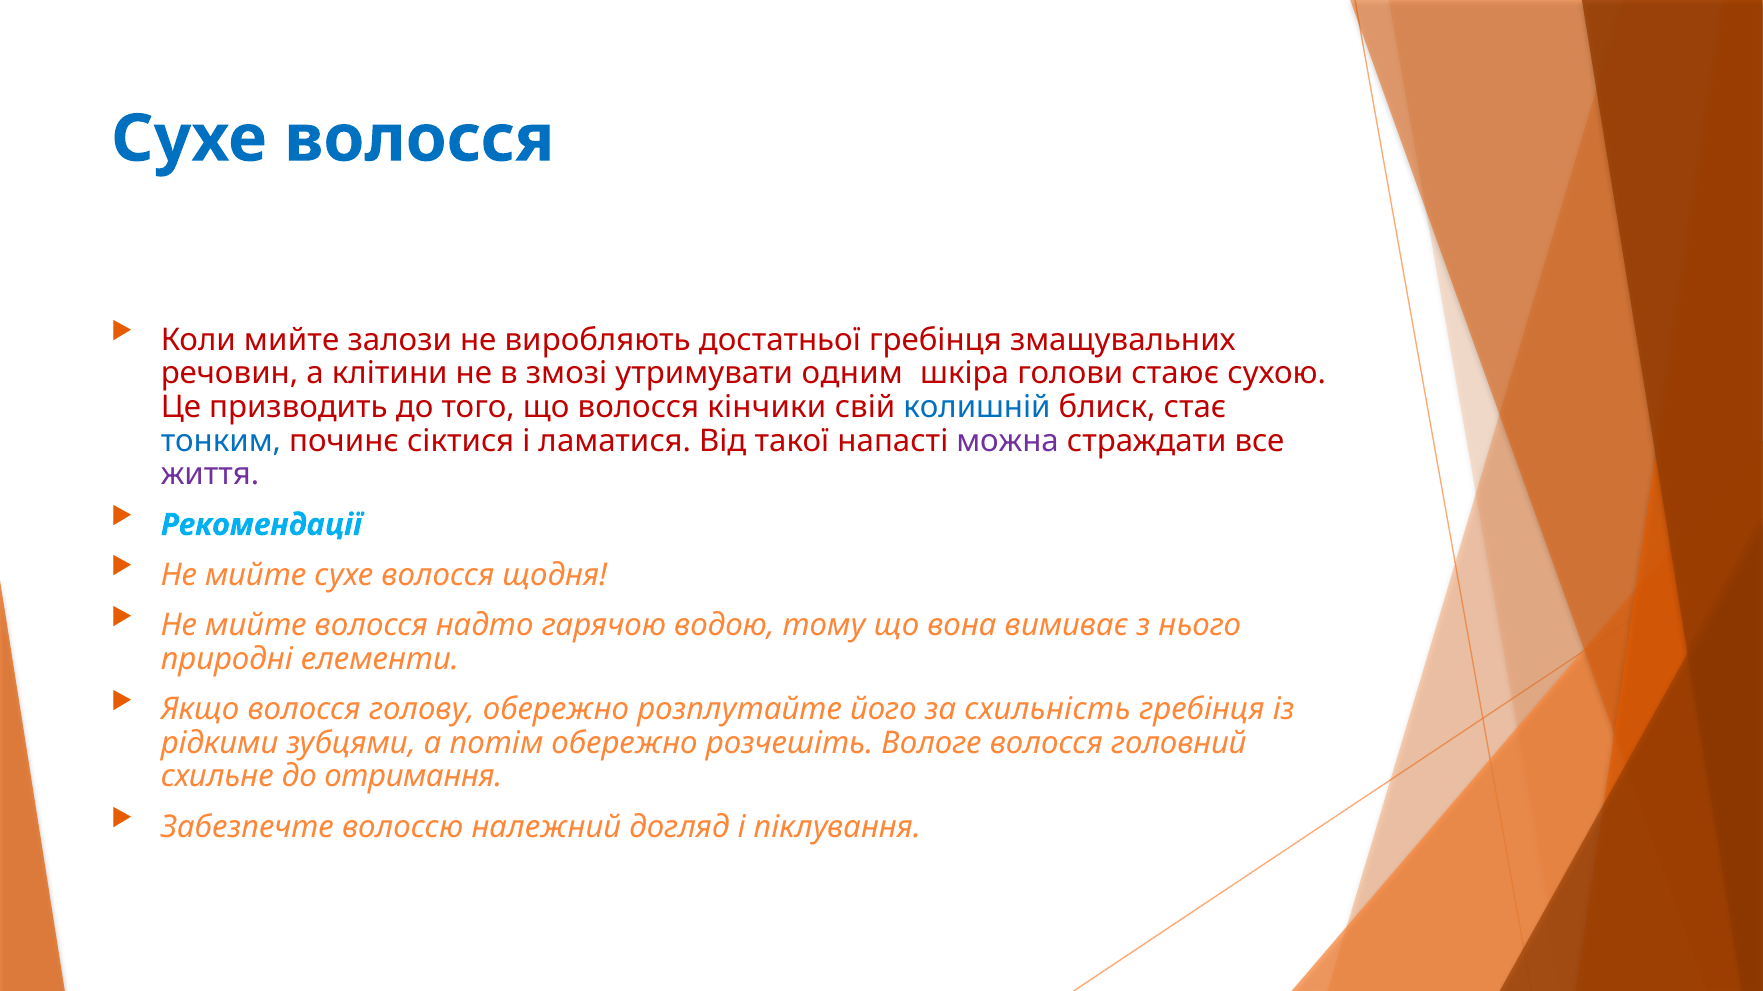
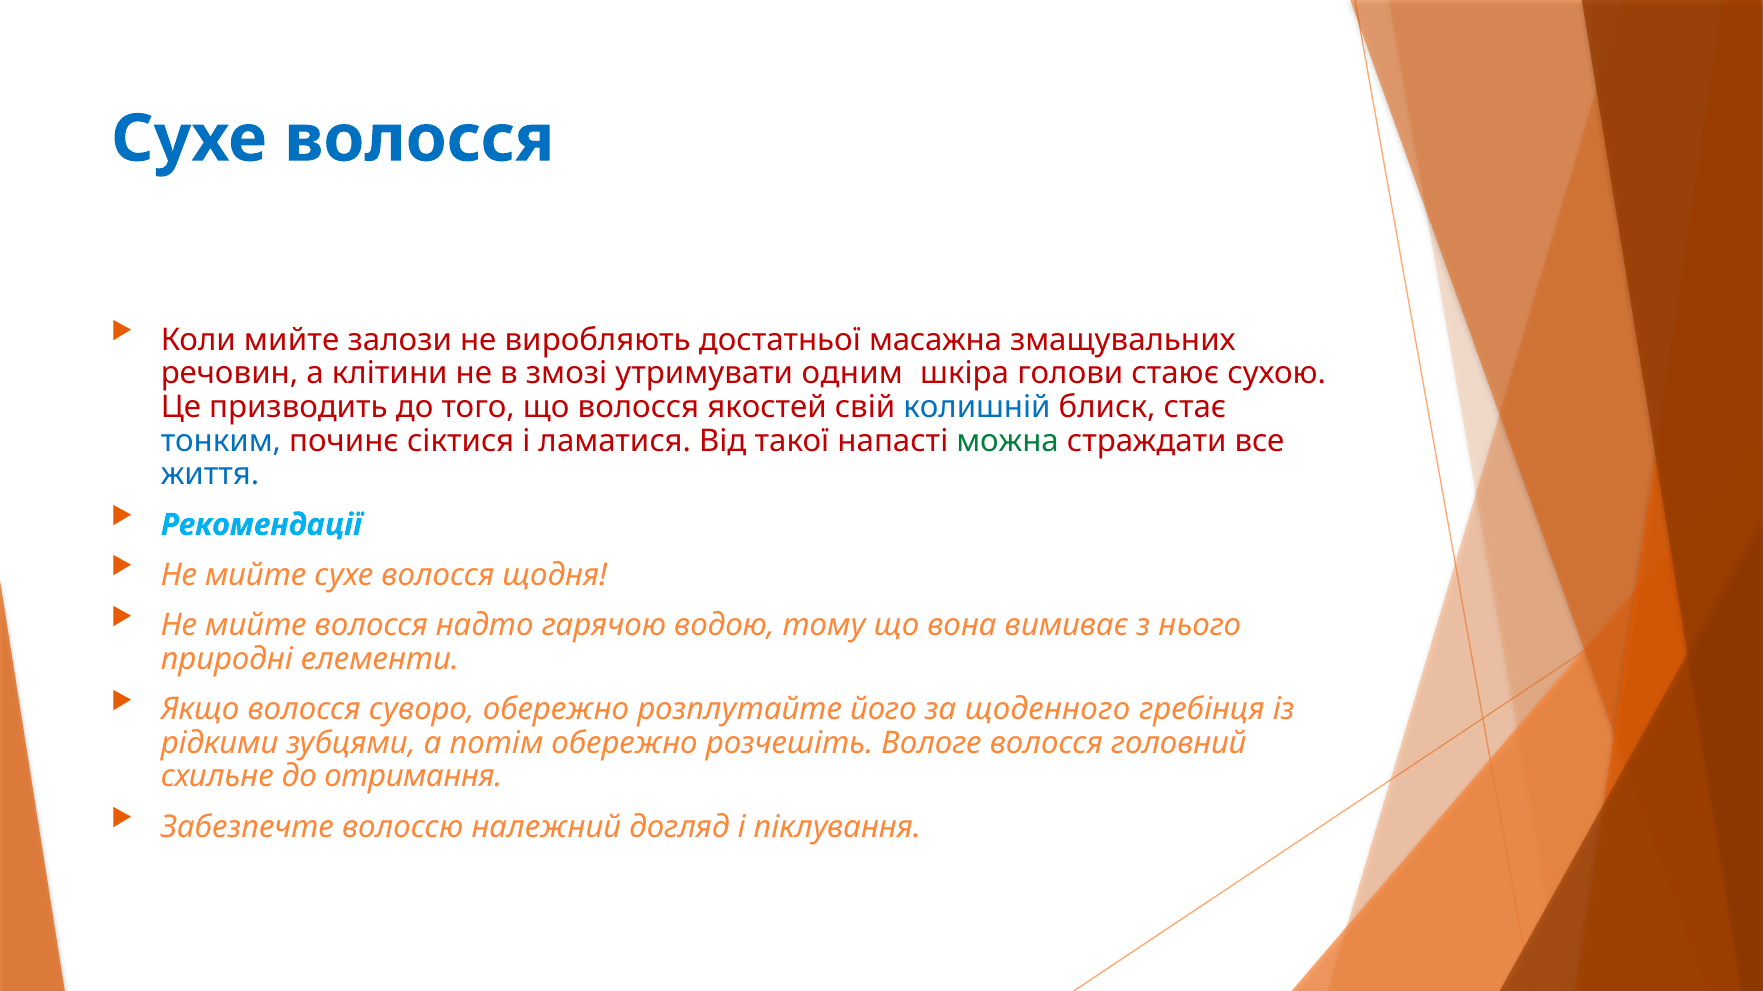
достатньої гребінця: гребінця -> масажна
кінчики: кінчики -> якостей
можна colour: purple -> green
життя colour: purple -> blue
голову: голову -> суворо
схильність: схильність -> щоденного
